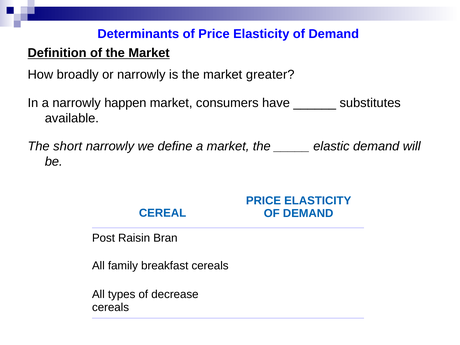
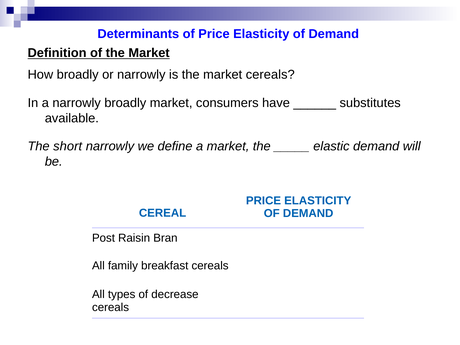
market greater: greater -> cereals
narrowly happen: happen -> broadly
